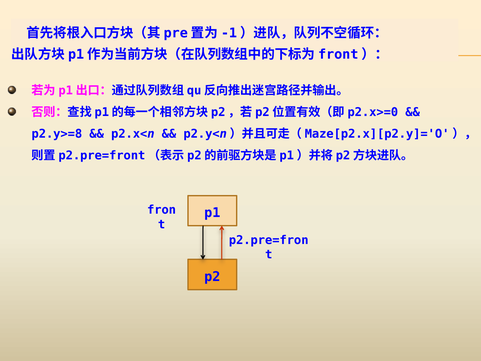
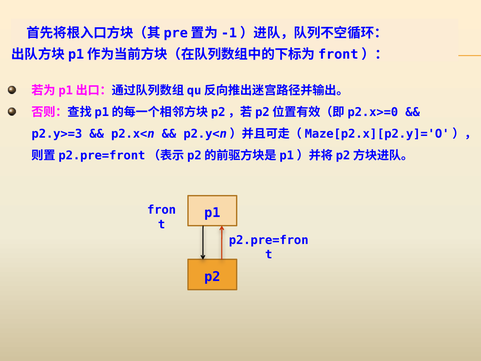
p2.y>=8: p2.y>=8 -> p2.y>=3
